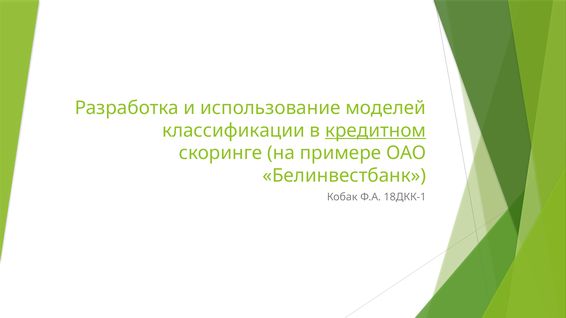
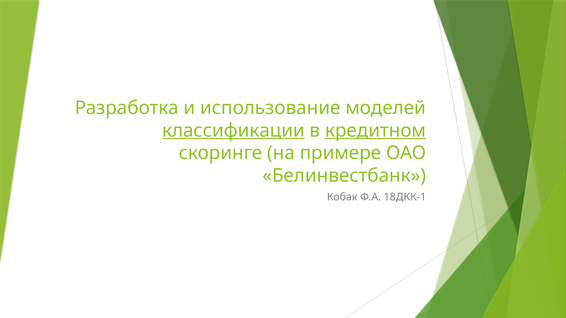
классификации underline: none -> present
